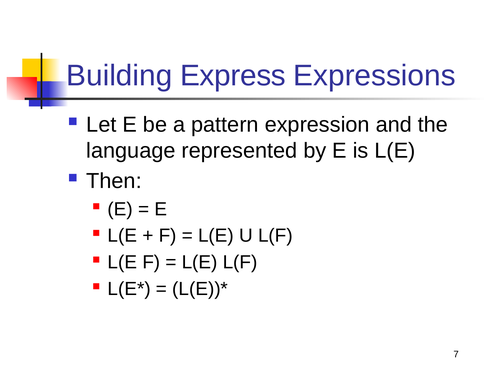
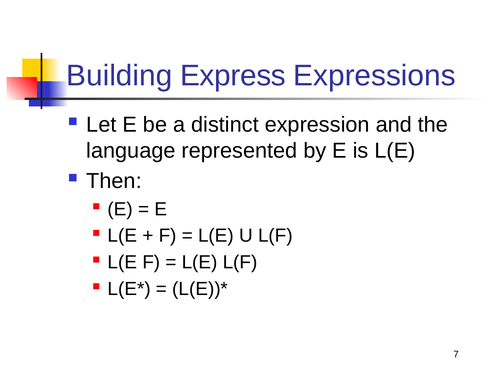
pattern: pattern -> distinct
